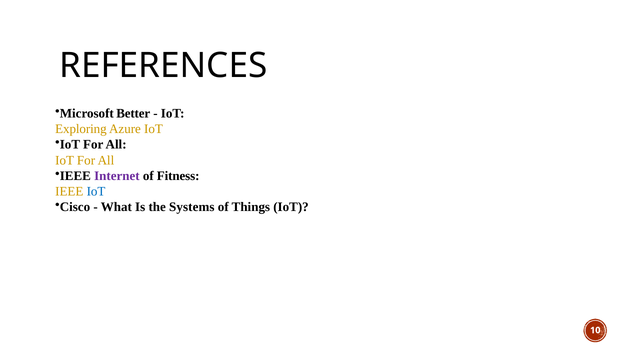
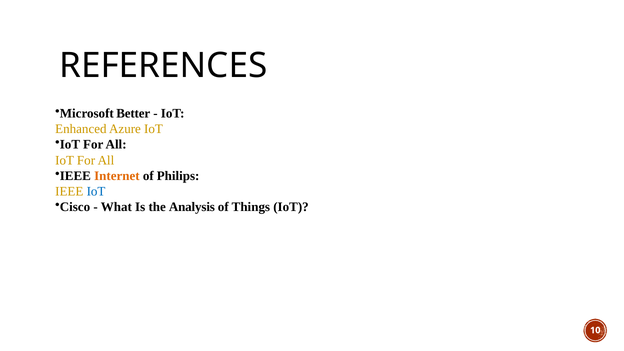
Exploring: Exploring -> Enhanced
Internet colour: purple -> orange
Fitness: Fitness -> Philips
Systems: Systems -> Analysis
